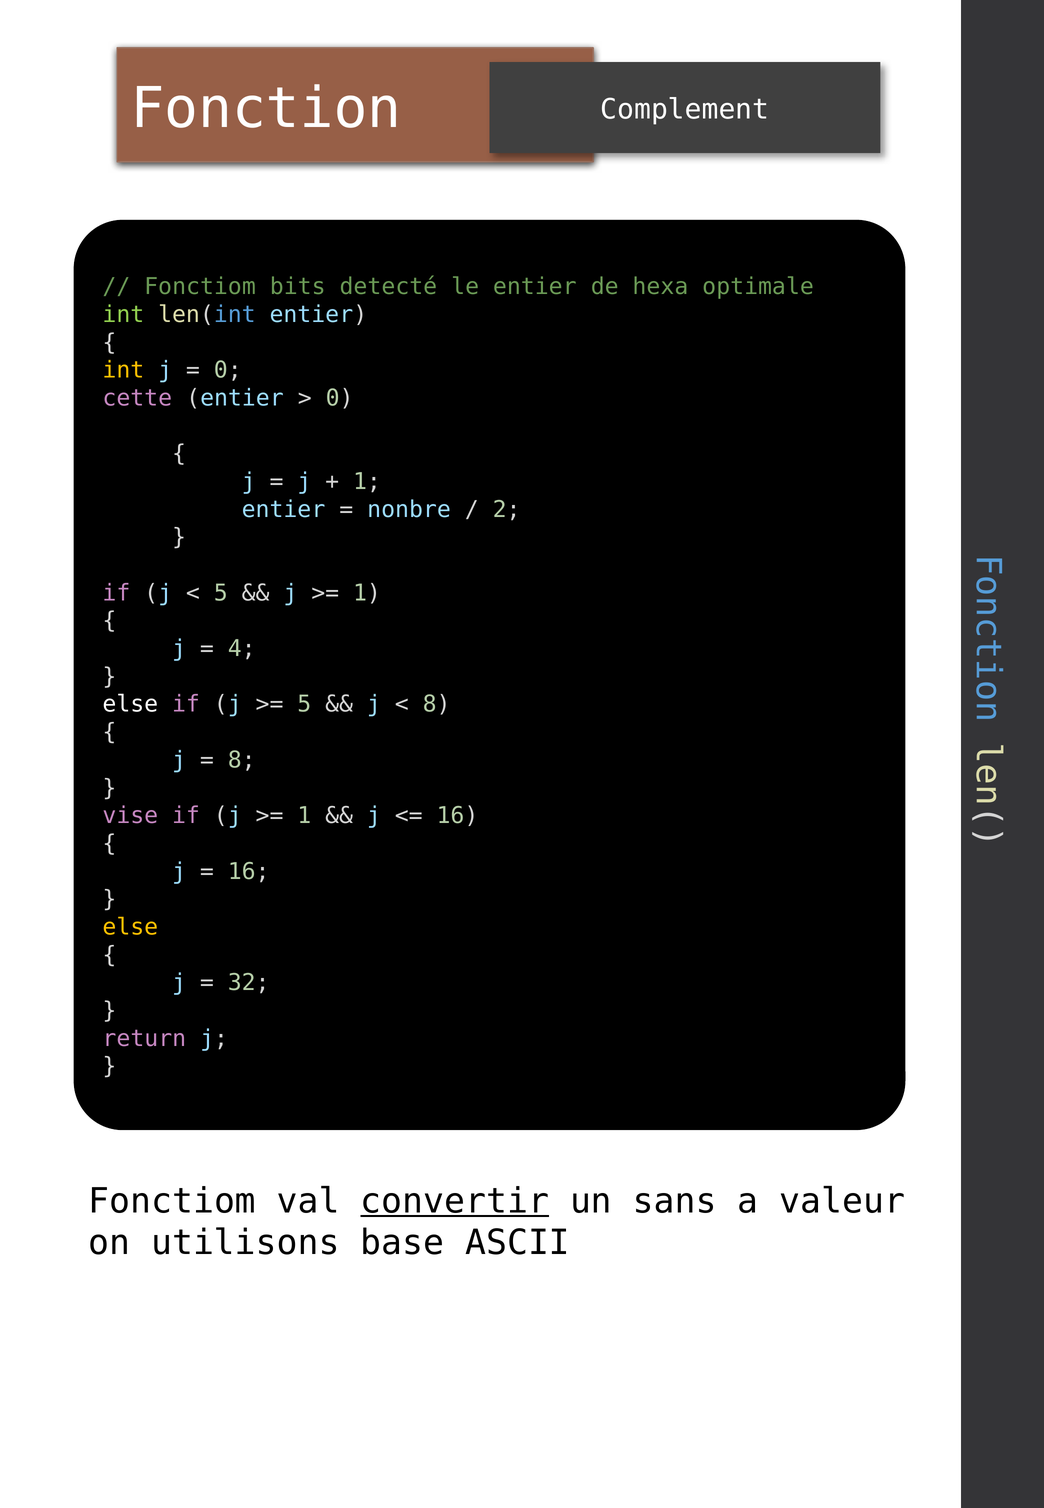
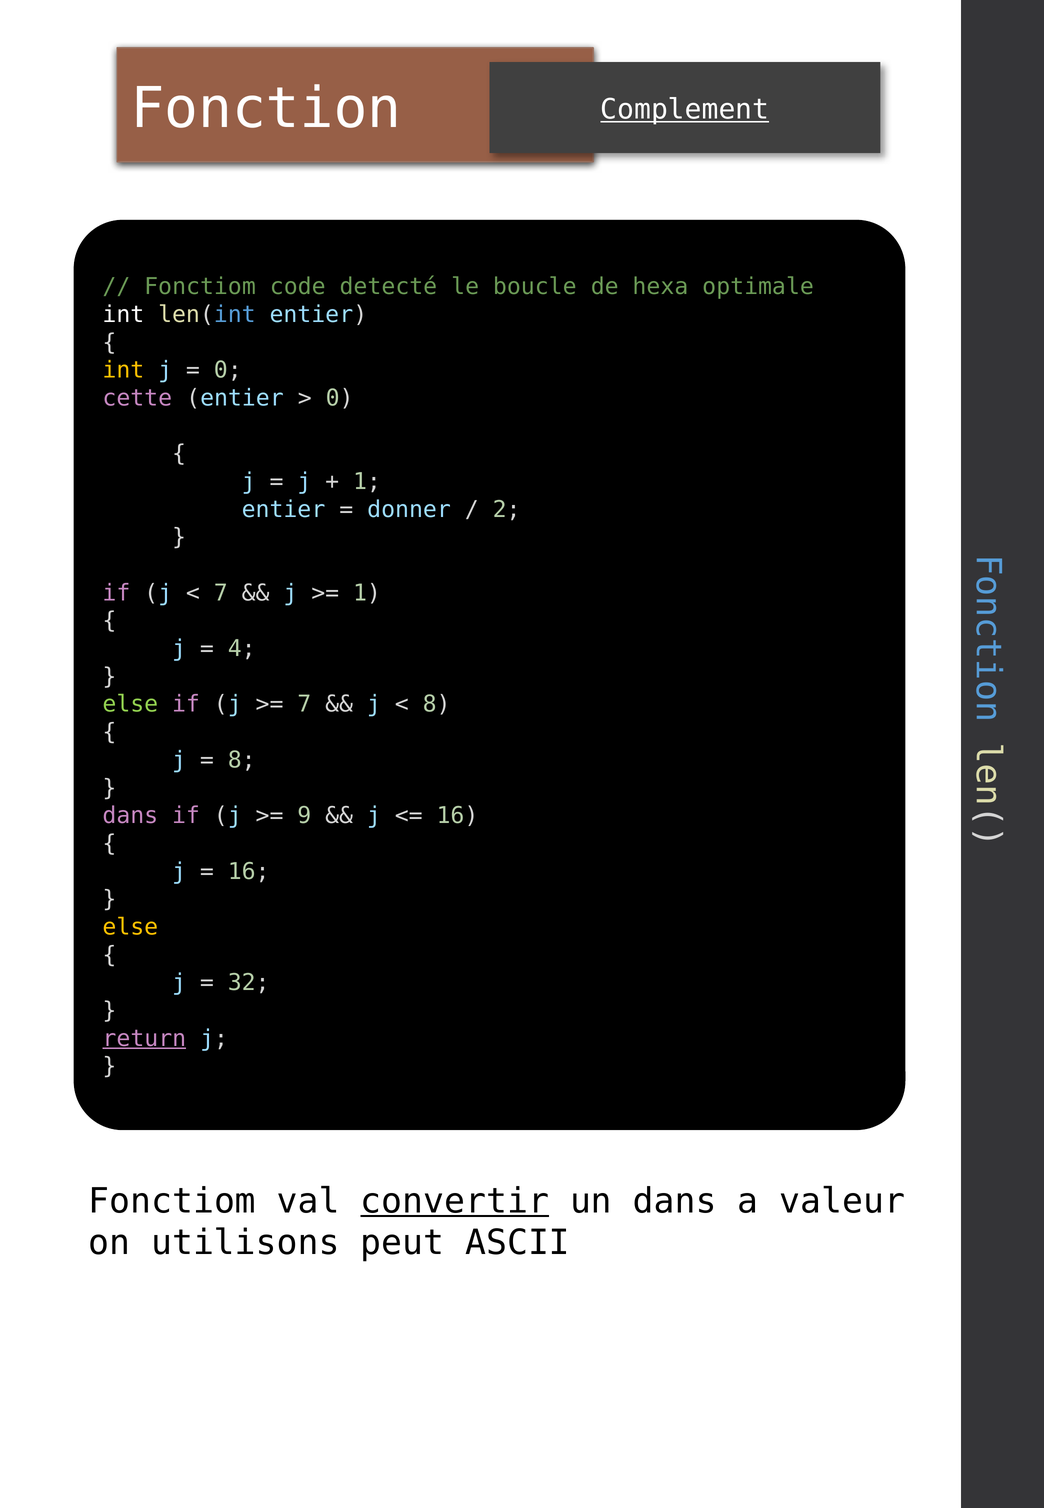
Complement underline: none -> present
bits: bits -> code
le entier: entier -> boucle
int at (123, 315) colour: light green -> white
nonbre: nonbre -> donner
5 at (221, 593): 5 -> 7
else at (130, 704) colour: white -> light green
5 at (304, 704): 5 -> 7
vise at (130, 816): vise -> dans
1 at (304, 816): 1 -> 9
return underline: none -> present
un sans: sans -> dans
base: base -> peut
